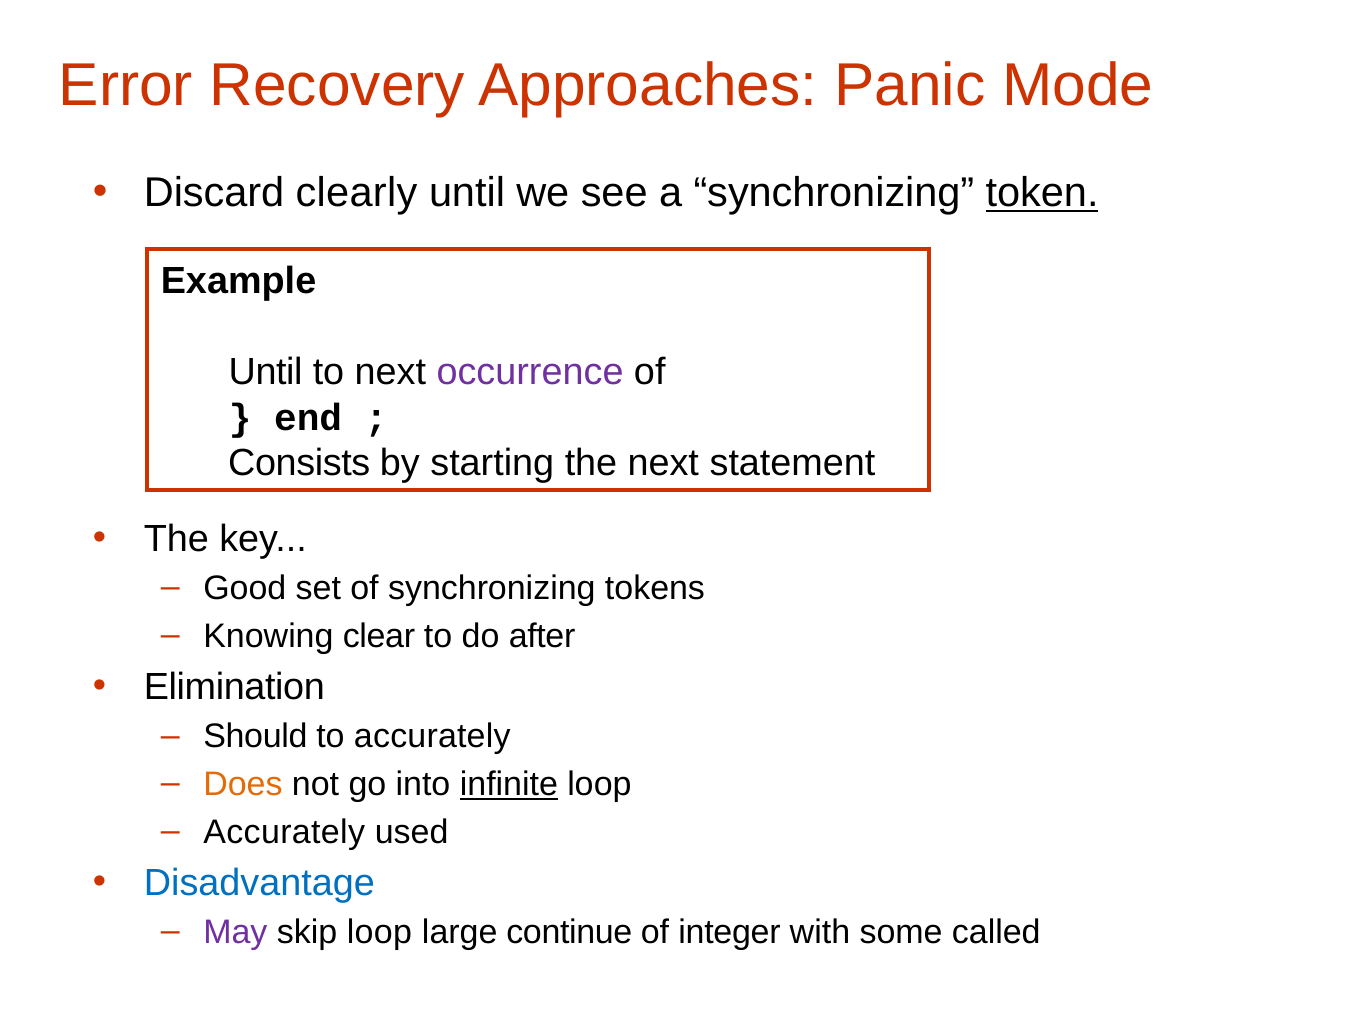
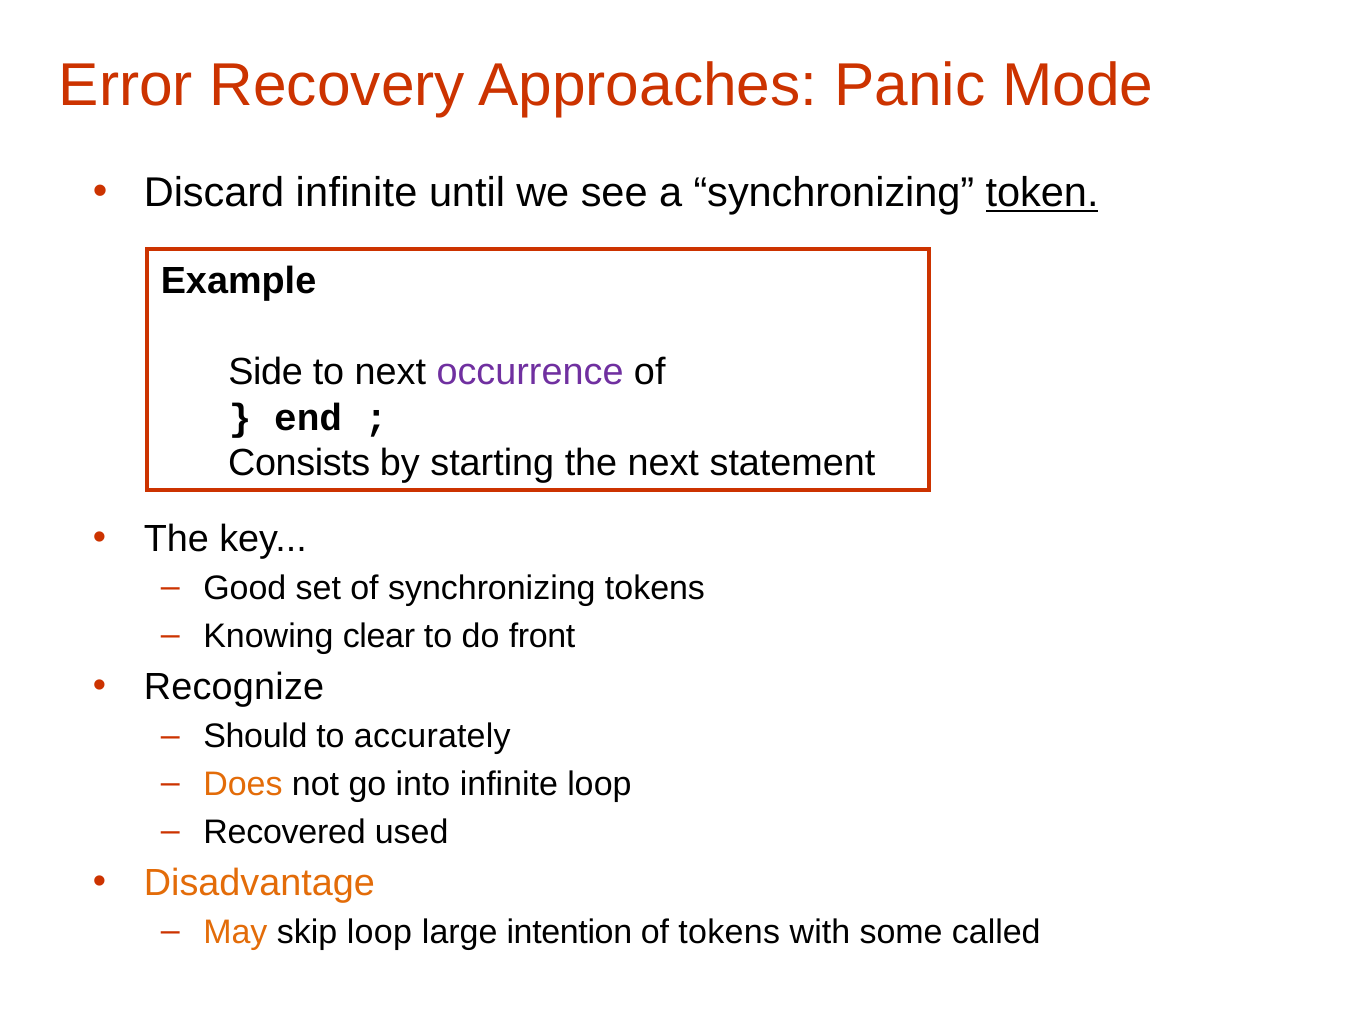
Discard clearly: clearly -> infinite
Until at (266, 372): Until -> Side
after: after -> front
Elimination: Elimination -> Recognize
infinite at (509, 784) underline: present -> none
Accurately at (284, 831): Accurately -> Recovered
Disadvantage colour: blue -> orange
May colour: purple -> orange
continue: continue -> intention
of integer: integer -> tokens
